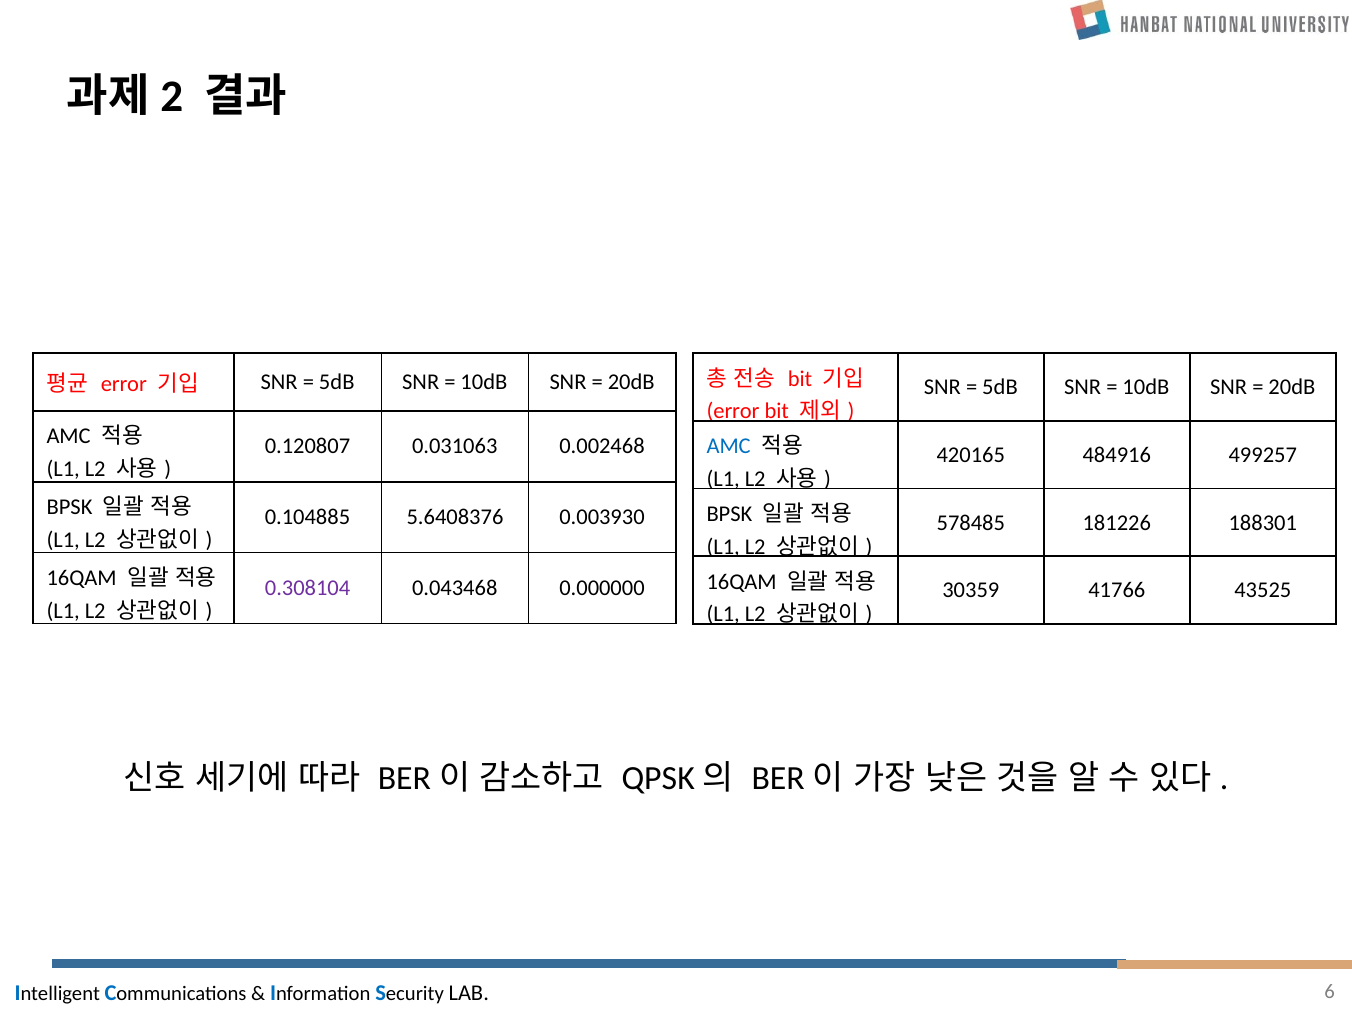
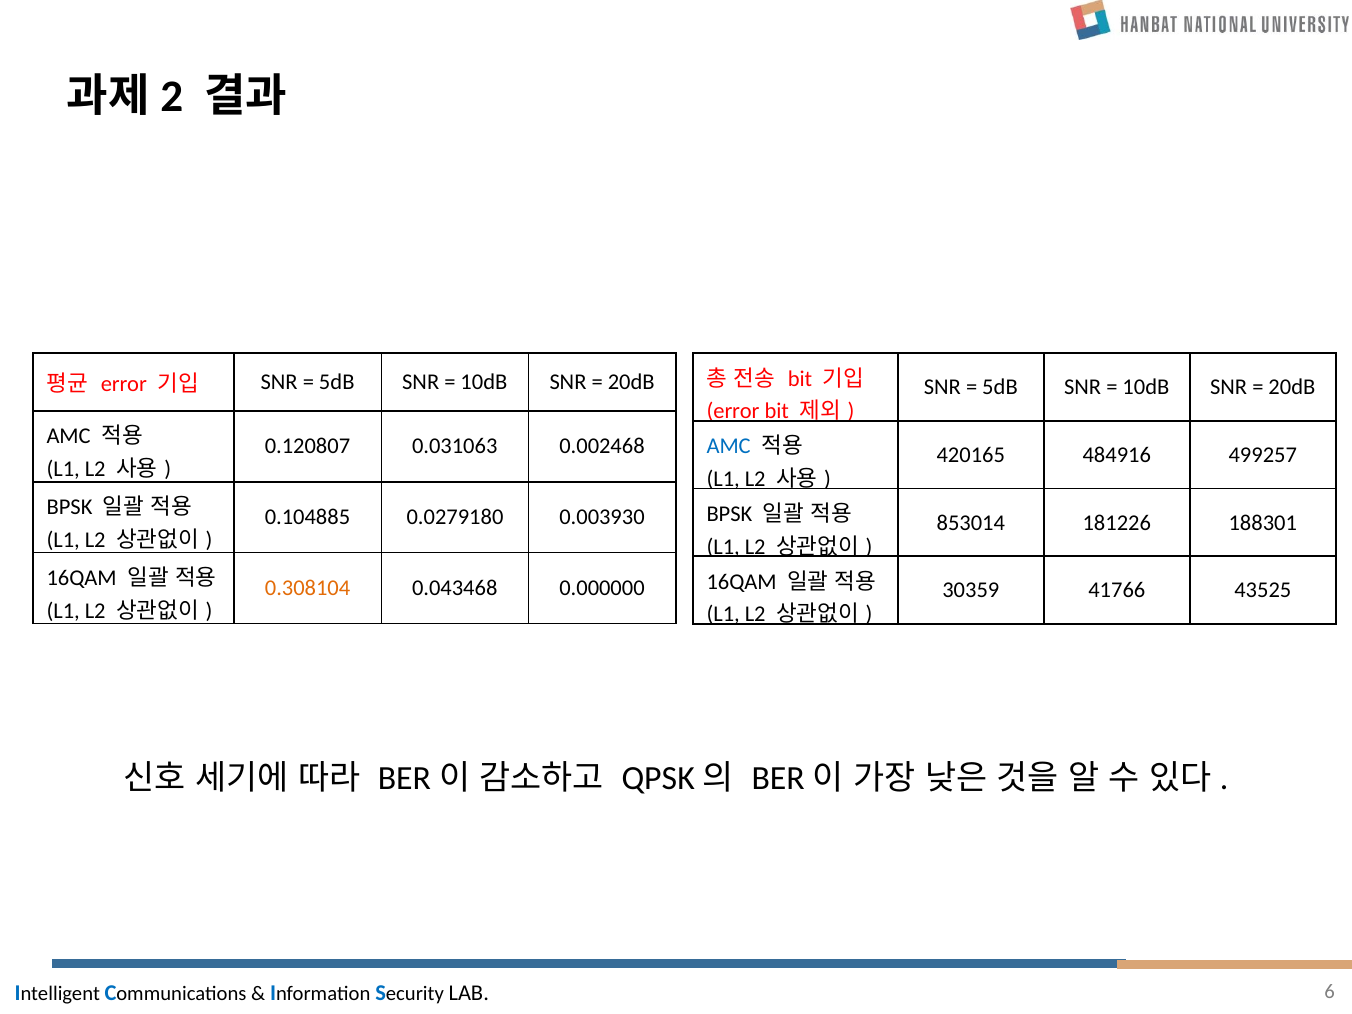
5.6408376: 5.6408376 -> 0.0279180
578485: 578485 -> 853014
0.308104 colour: purple -> orange
